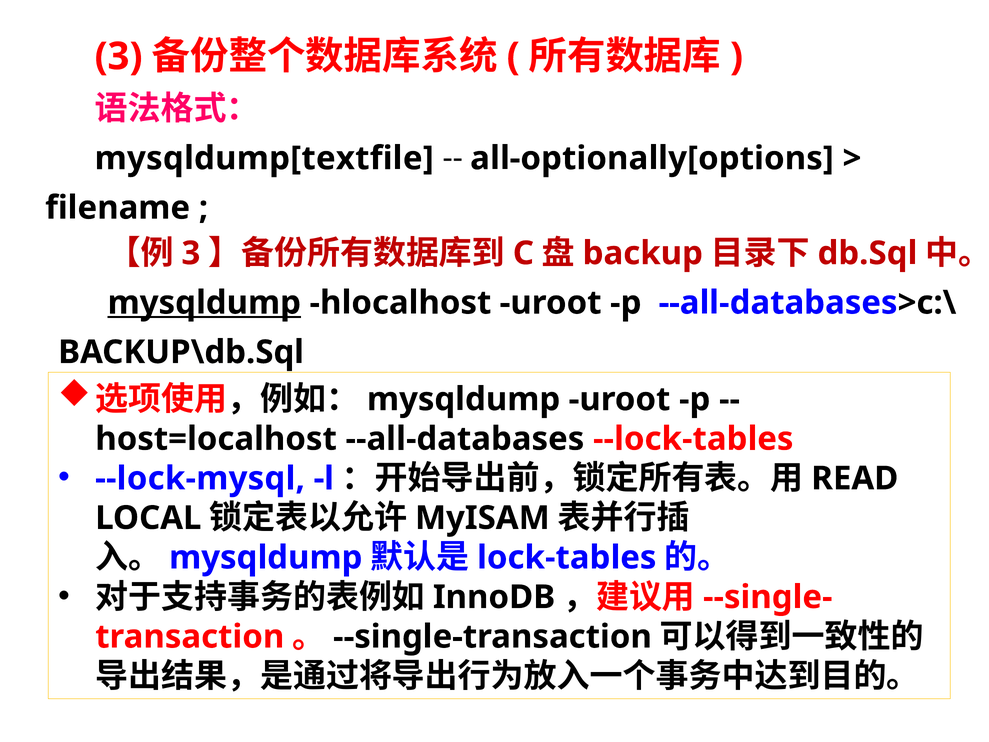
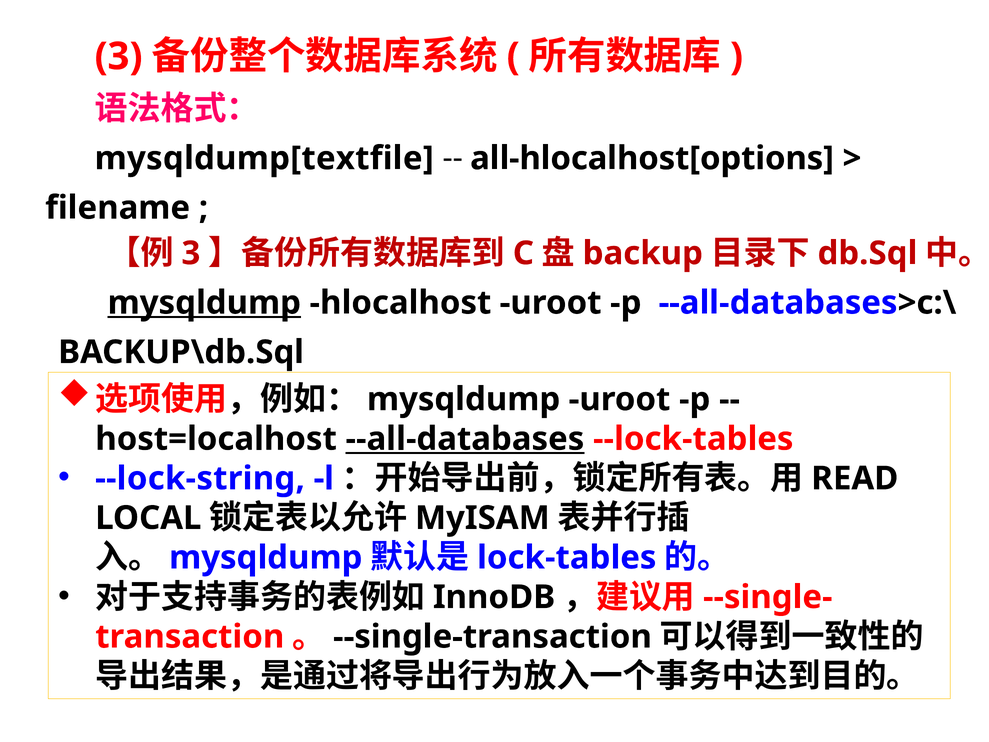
all-optionally[options: all-optionally[options -> all-hlocalhost[options
--all-databases underline: none -> present
--lock-mysql: --lock-mysql -> --lock-string
